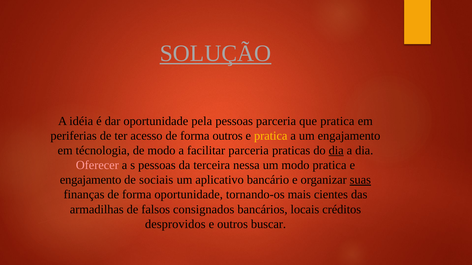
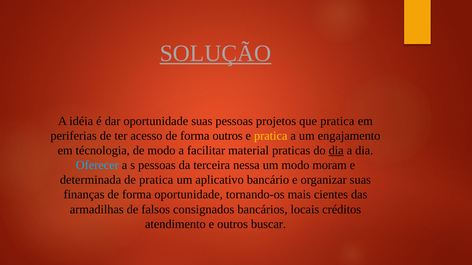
oportunidade pela: pela -> suas
pessoas parceria: parceria -> projetos
facilitar parceria: parceria -> material
Oferecer colour: pink -> light blue
modo pratica: pratica -> moram
engajamento at (91, 180): engajamento -> determinada
de sociais: sociais -> pratica
suas at (360, 180) underline: present -> none
desprovidos: desprovidos -> atendimento
